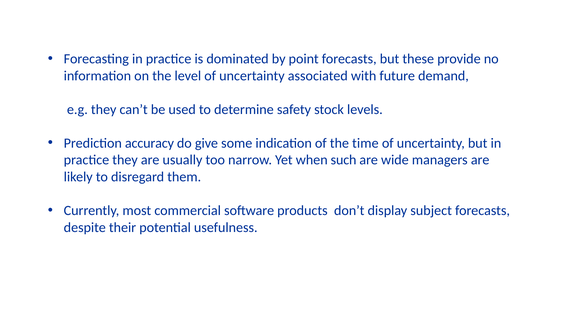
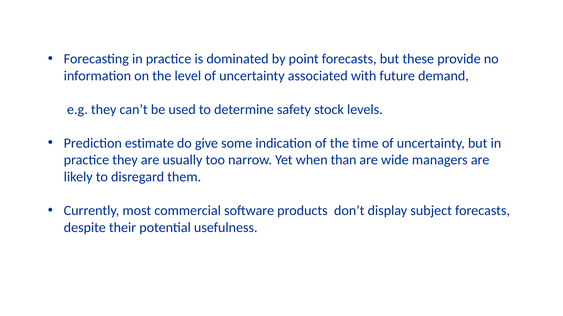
accuracy: accuracy -> estimate
such: such -> than
